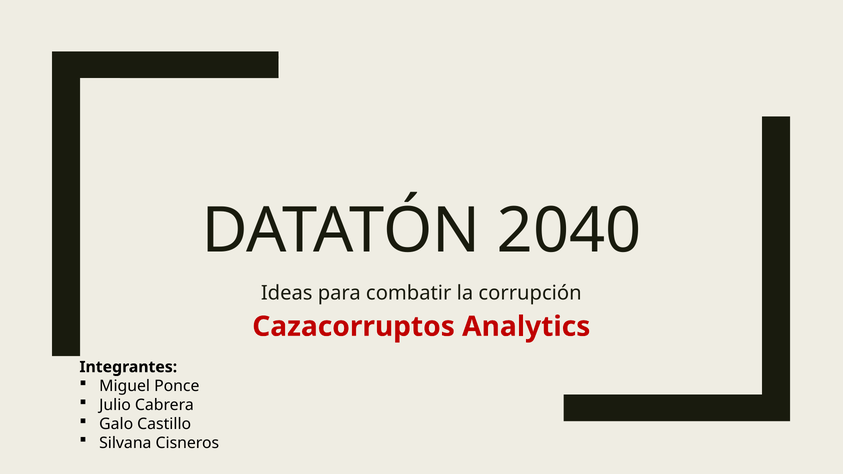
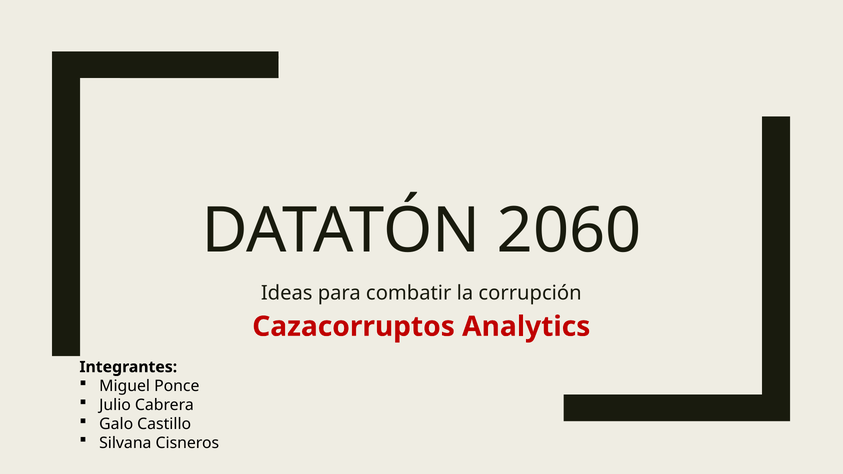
2040: 2040 -> 2060
